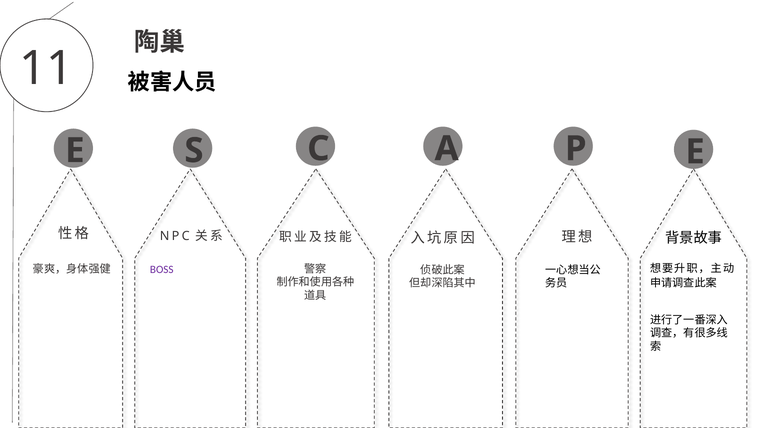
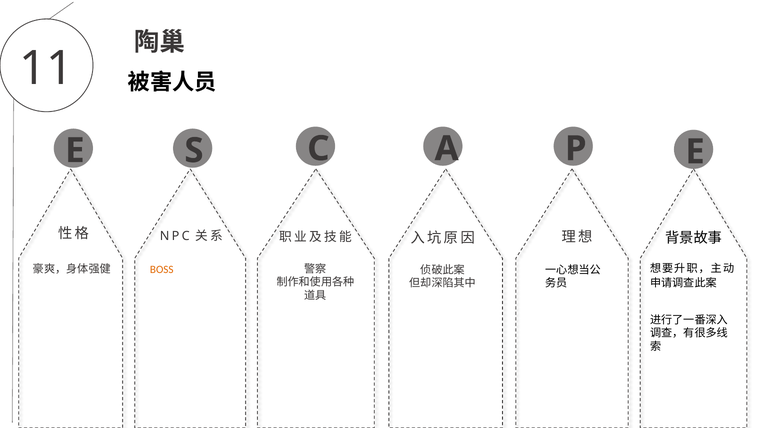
BOSS colour: purple -> orange
